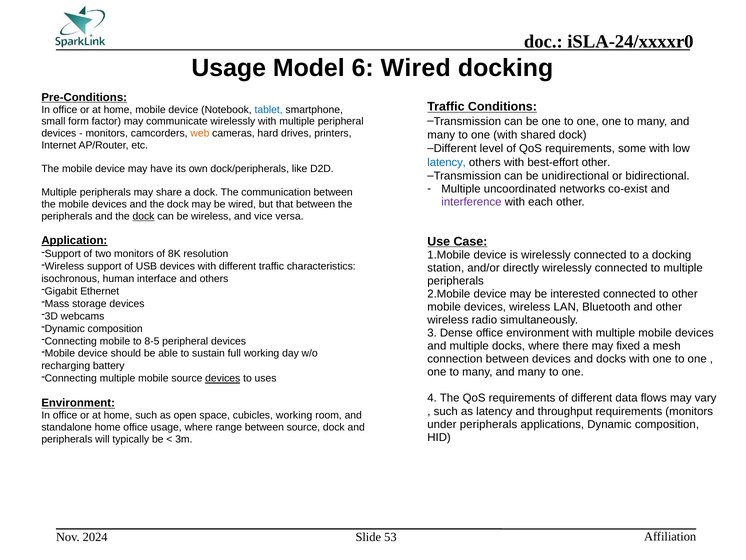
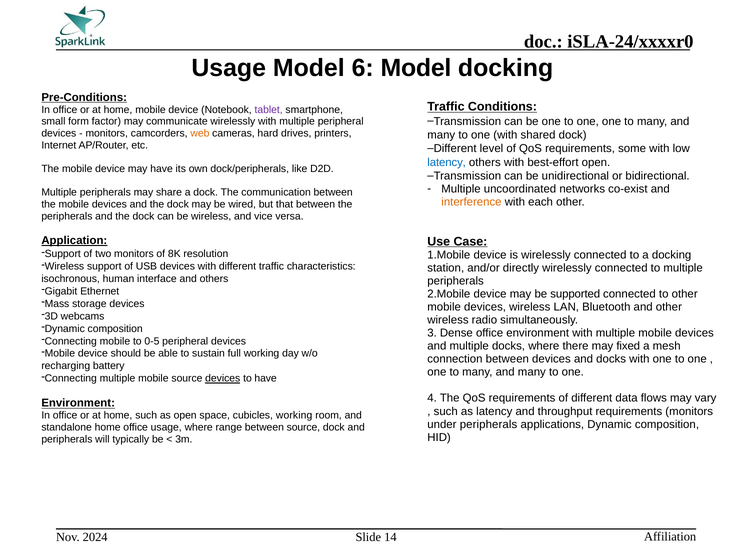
6 Wired: Wired -> Model
tablet colour: blue -> purple
best-effort other: other -> open
interference colour: purple -> orange
dock at (143, 216) underline: present -> none
interested: interested -> supported
8-5: 8-5 -> 0-5
to uses: uses -> have
53: 53 -> 14
